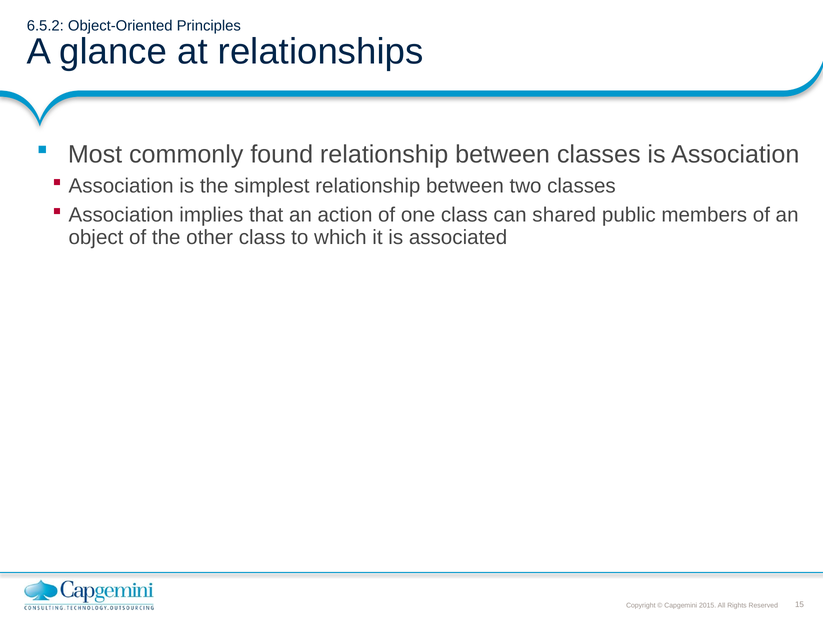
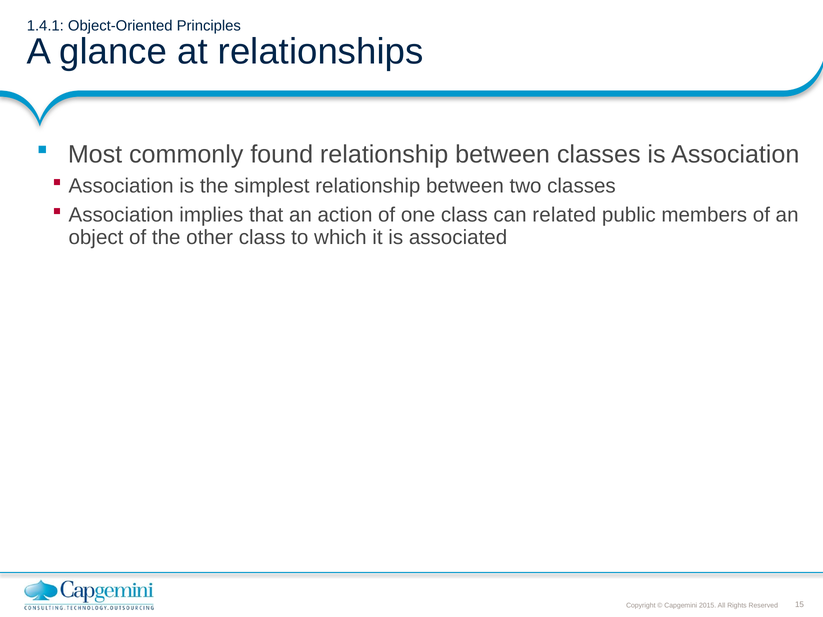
6.5.2: 6.5.2 -> 1.4.1
shared: shared -> related
